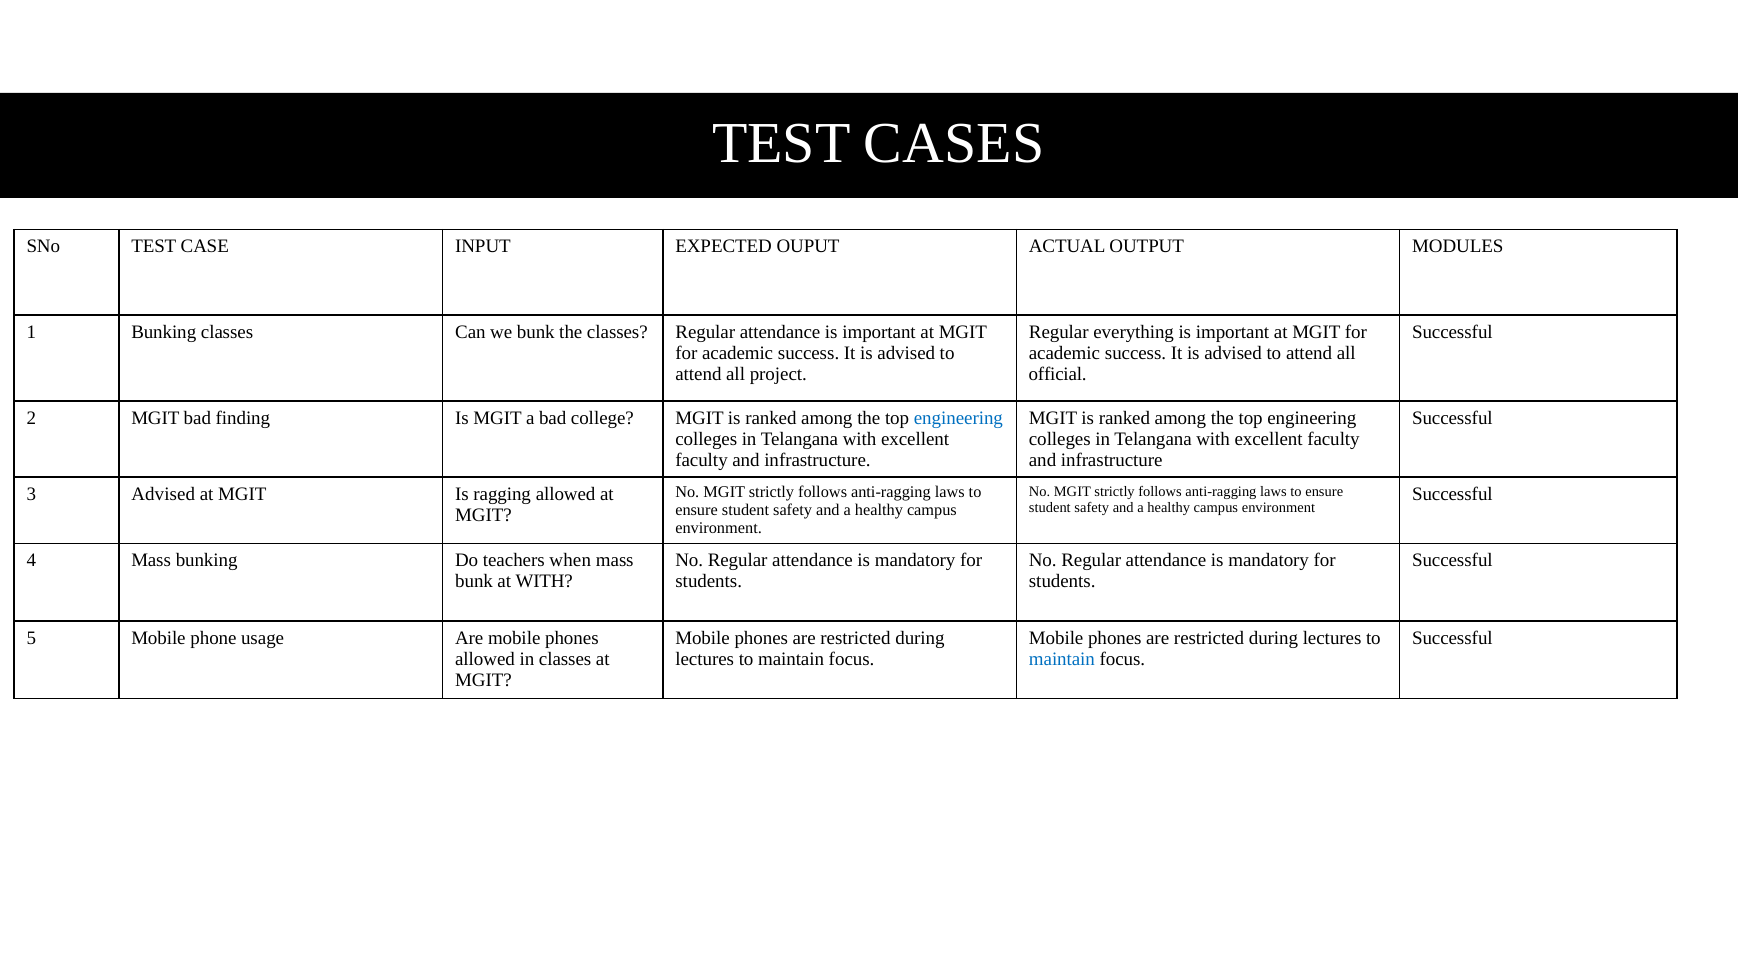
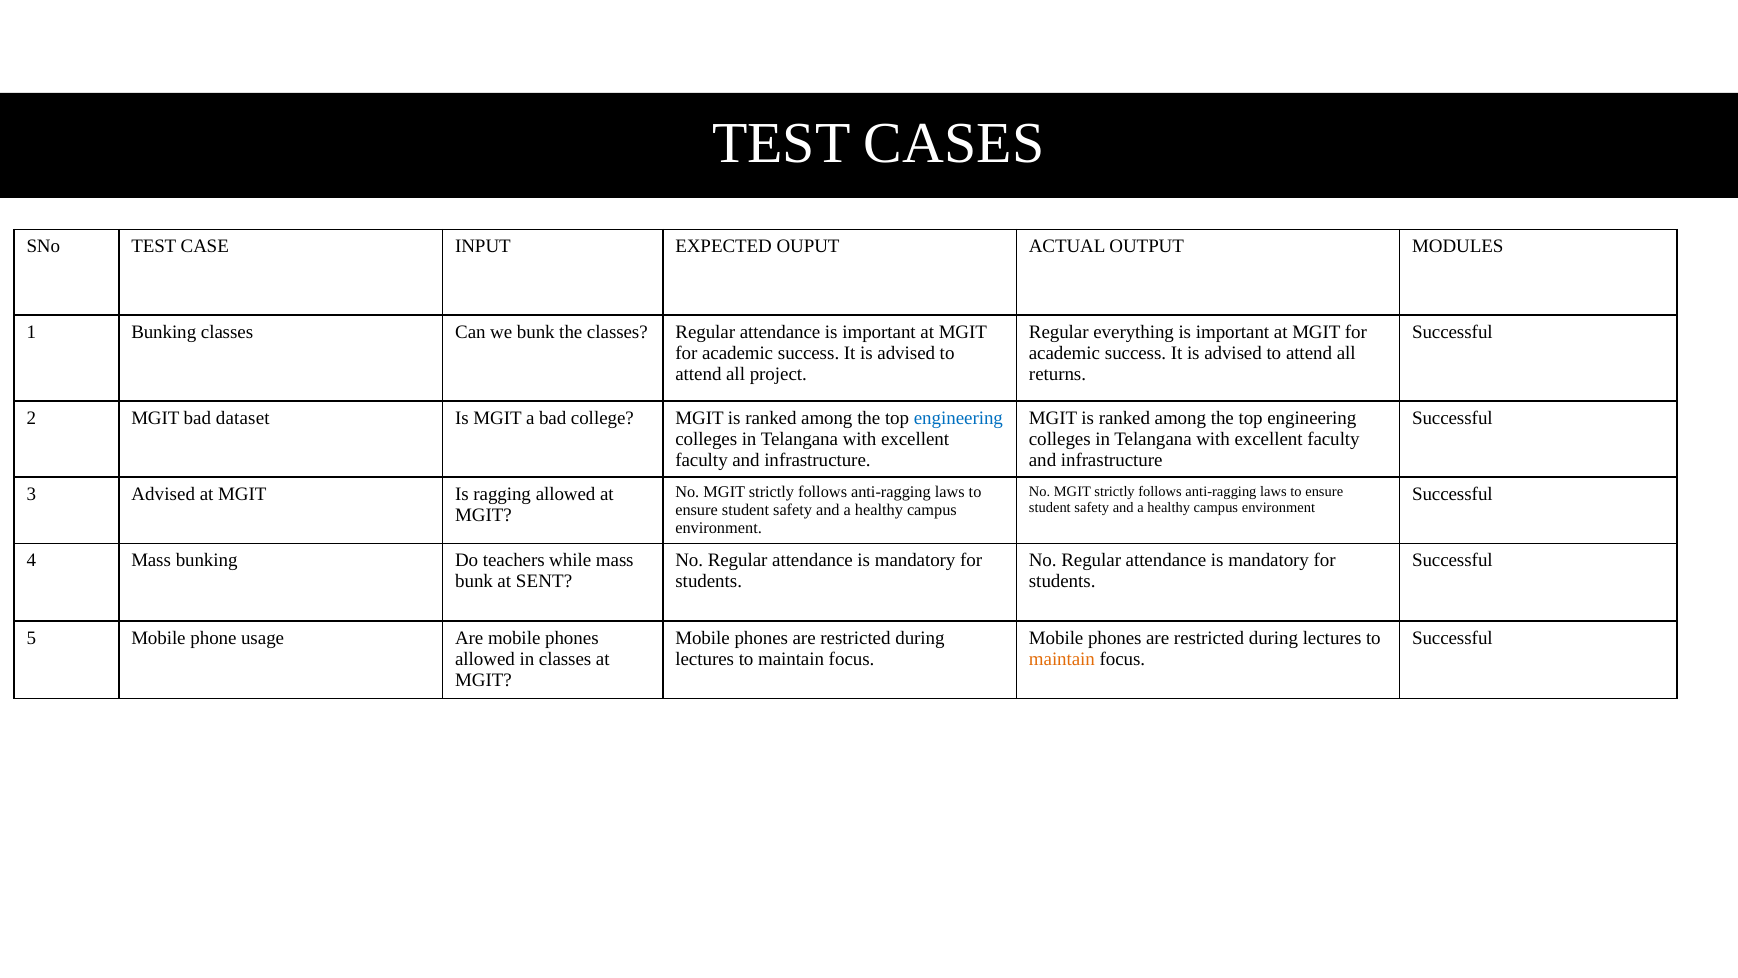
official: official -> returns
finding: finding -> dataset
when: when -> while
at WITH: WITH -> SENT
maintain at (1062, 659) colour: blue -> orange
